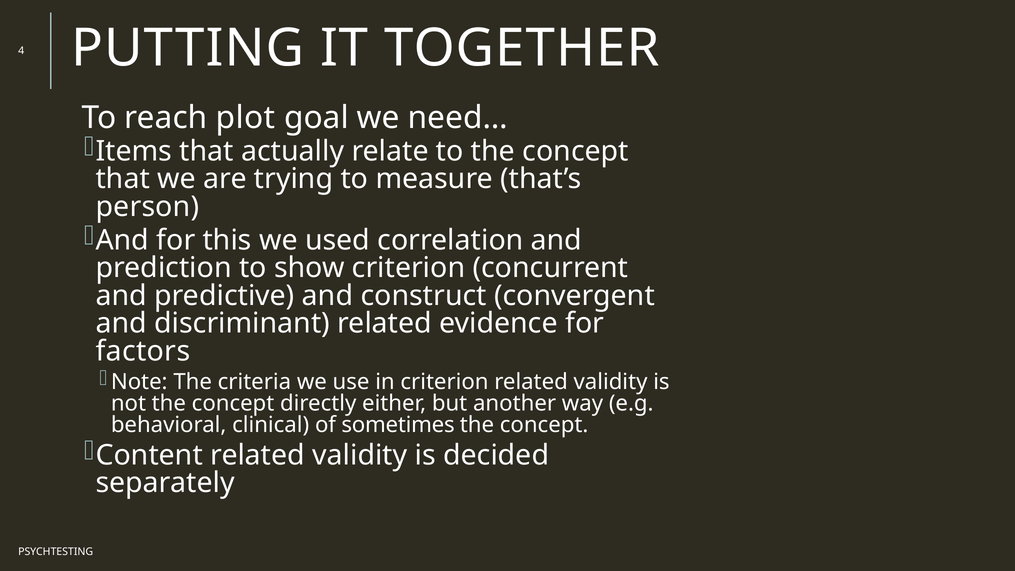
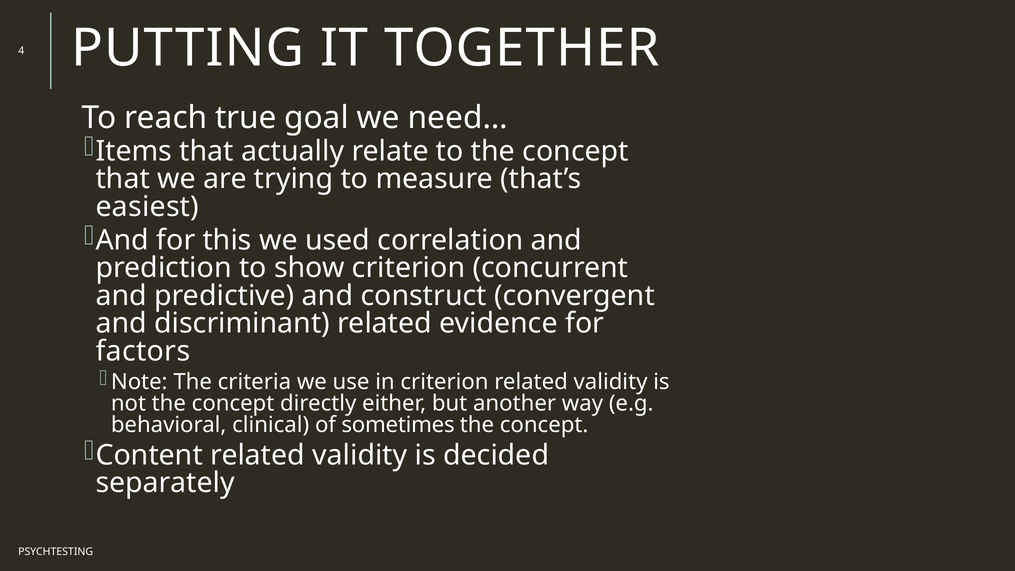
plot: plot -> true
person: person -> easiest
